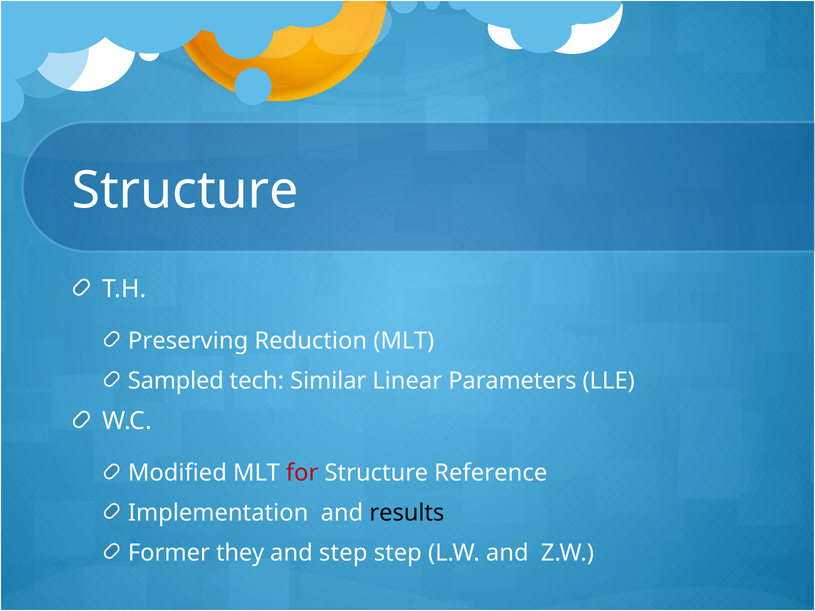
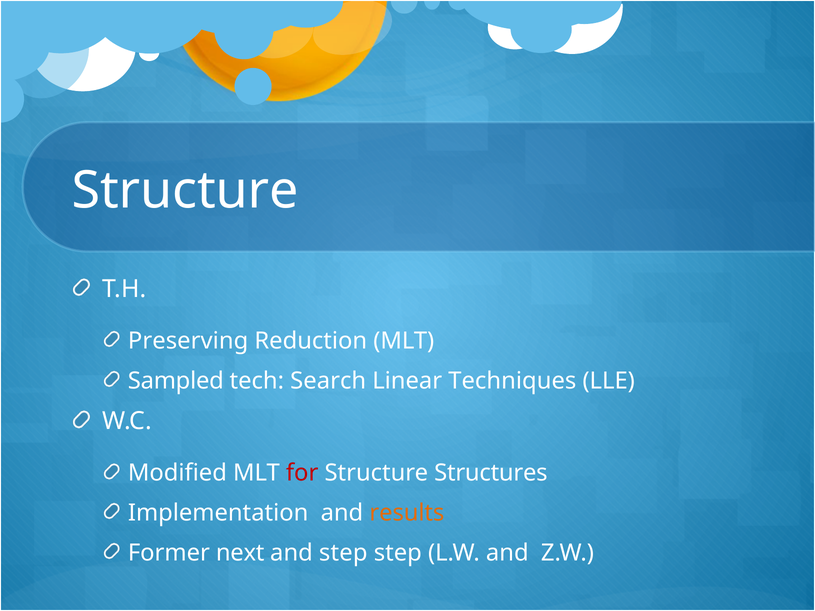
Similar: Similar -> Search
Parameters: Parameters -> Techniques
Reference: Reference -> Structures
results colour: black -> orange
they: they -> next
